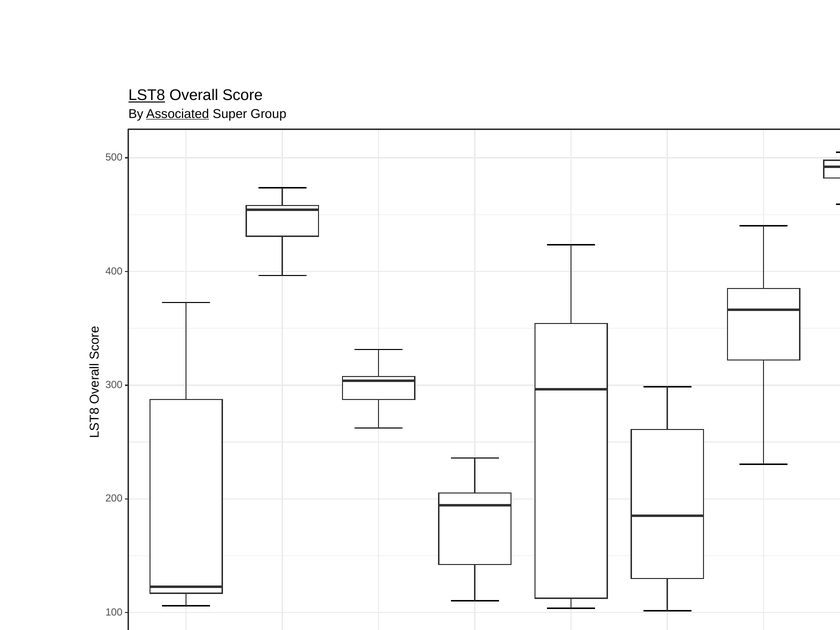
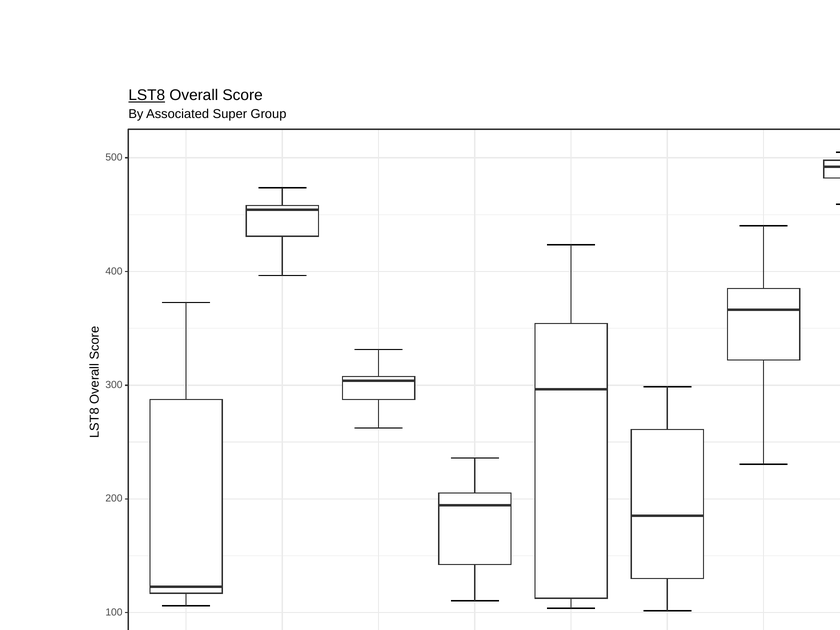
Associated underline: present -> none
